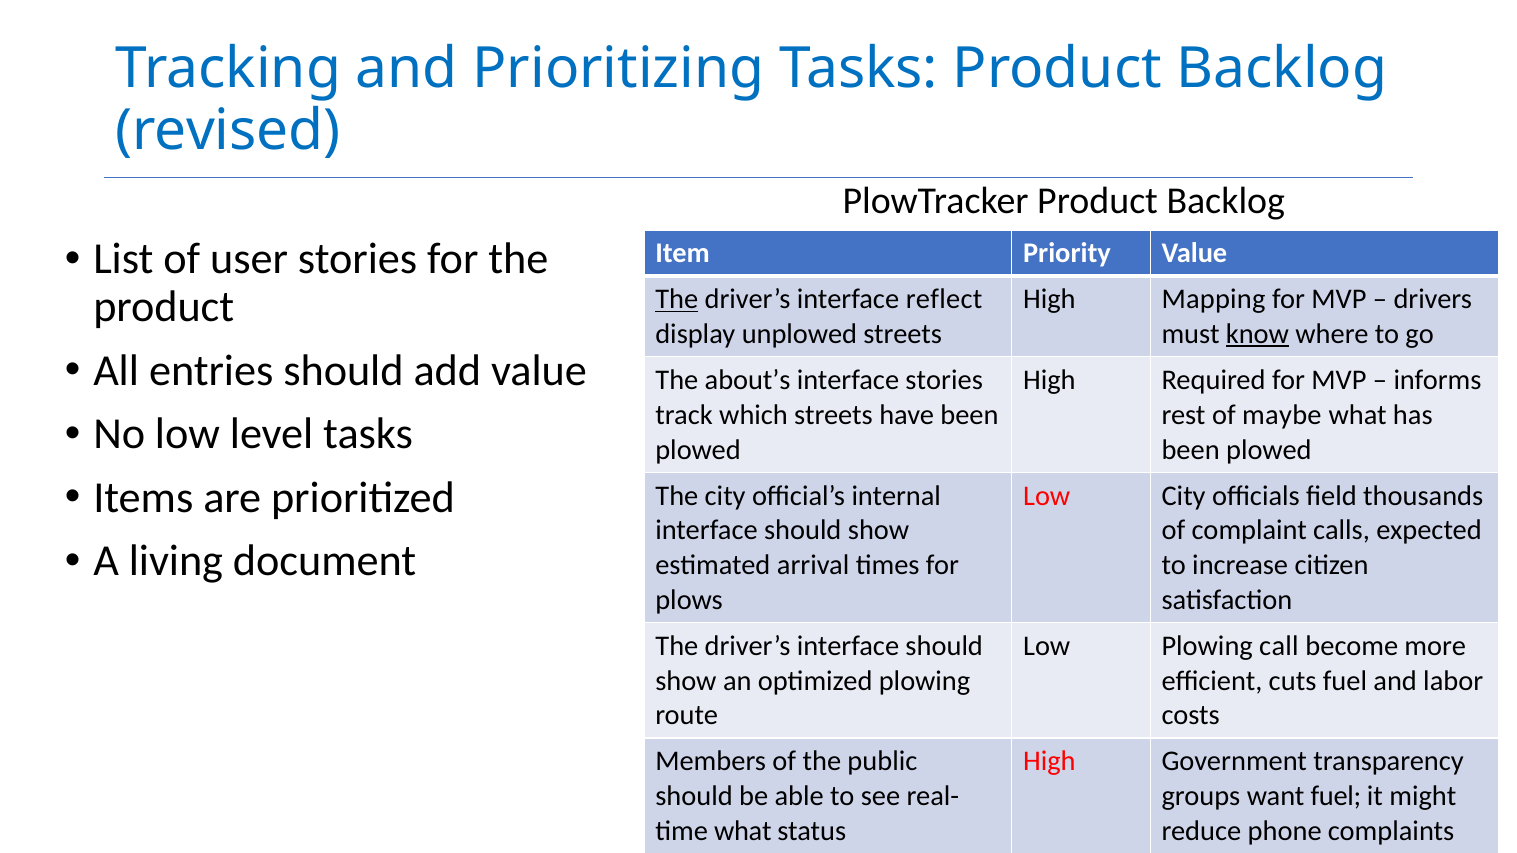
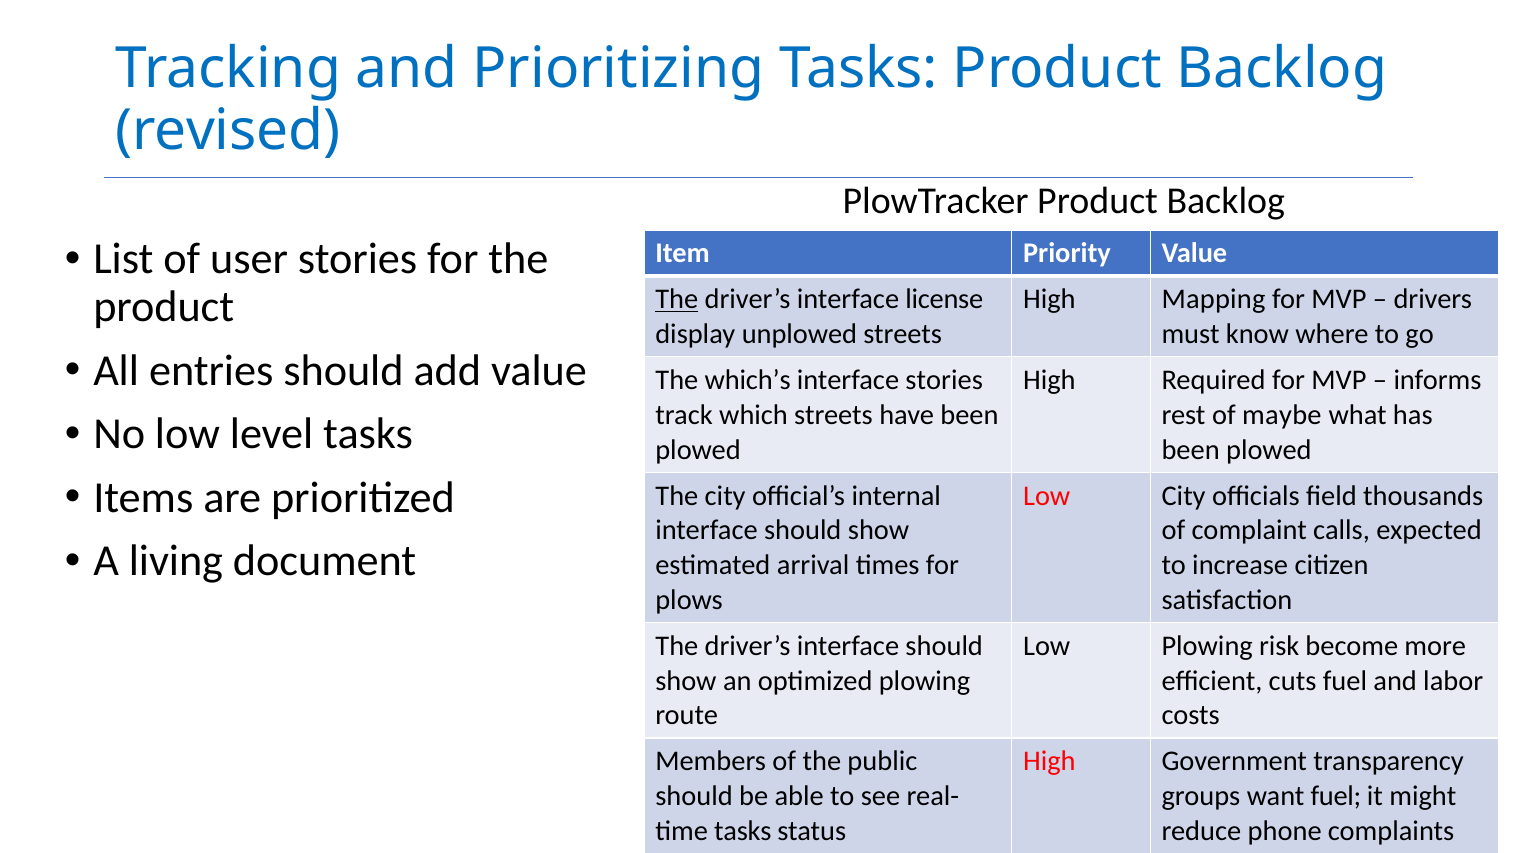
reflect: reflect -> license
know underline: present -> none
about’s: about’s -> which’s
call: call -> risk
what at (743, 831): what -> tasks
